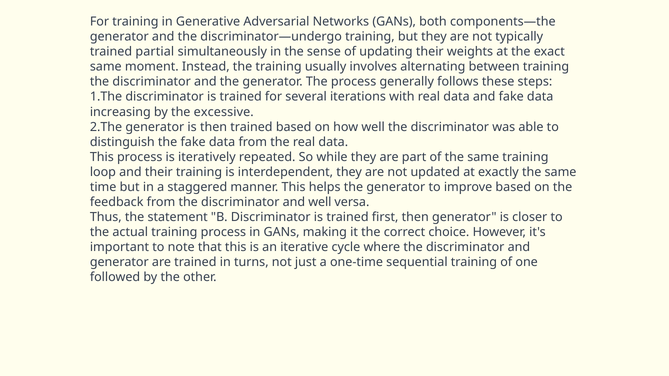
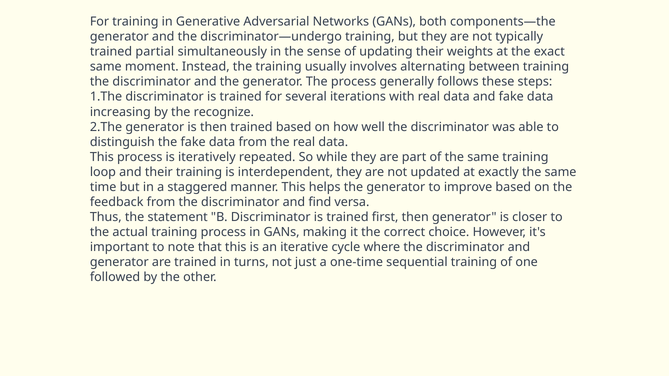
excessive: excessive -> recognize
and well: well -> find
